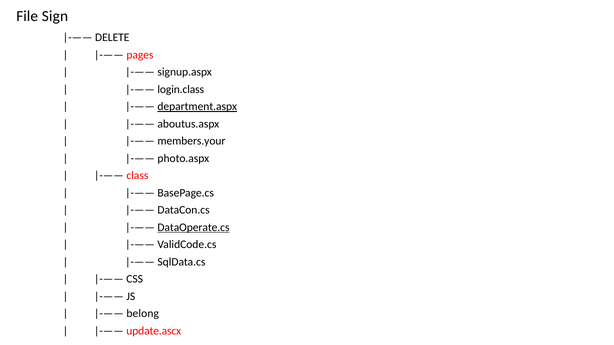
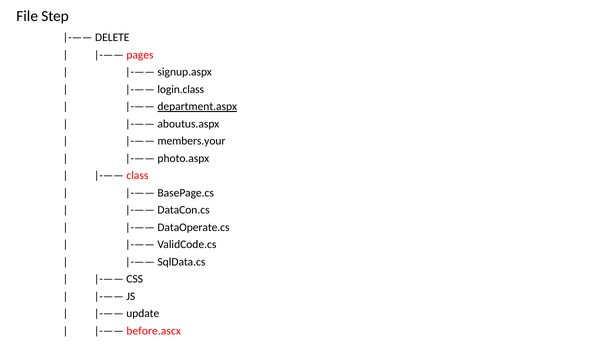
Sign: Sign -> Step
DataOperate.cs underline: present -> none
belong: belong -> update
update.ascx: update.ascx -> before.ascx
